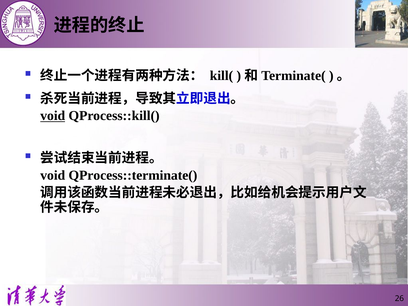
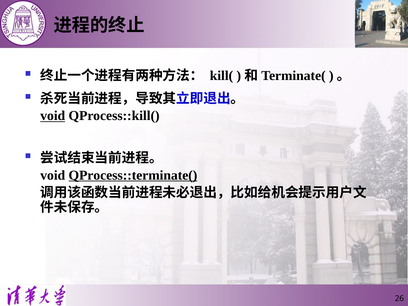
QProcess::terminate( underline: none -> present
